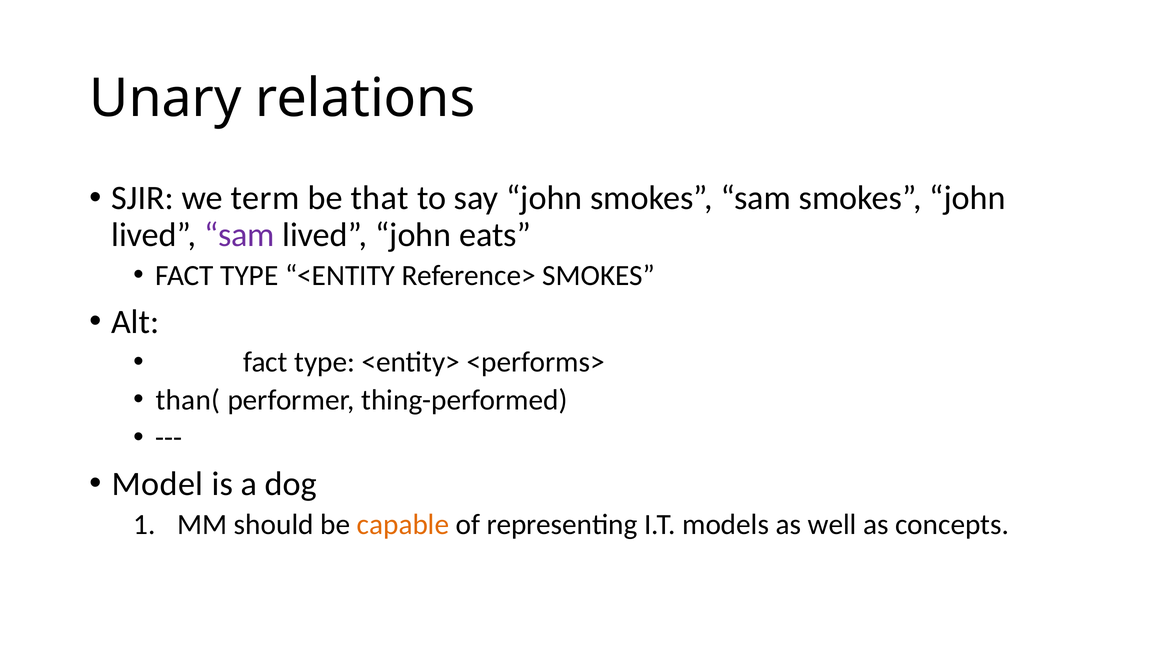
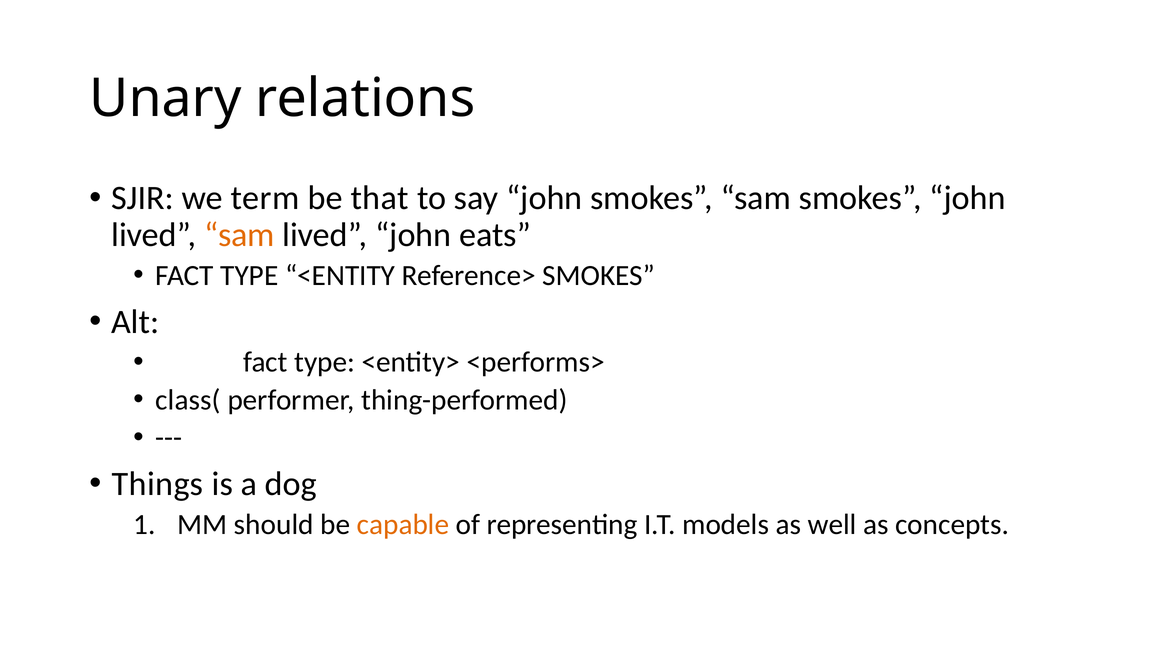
sam at (239, 235) colour: purple -> orange
than(: than( -> class(
Model: Model -> Things
